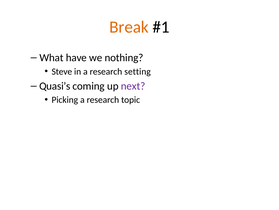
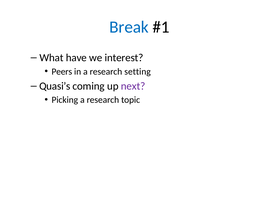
Break colour: orange -> blue
nothing: nothing -> interest
Steve: Steve -> Peers
